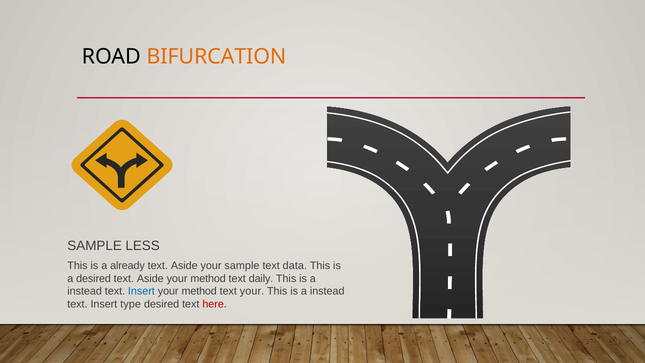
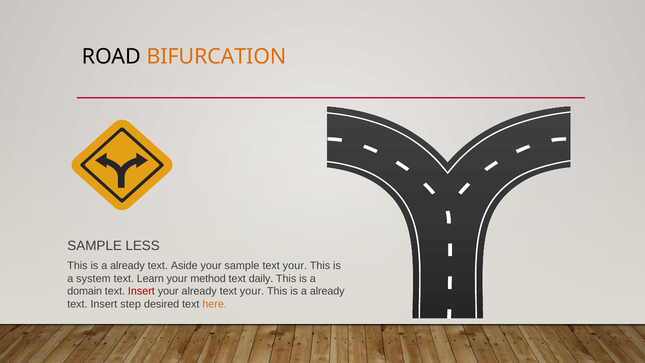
data at (295, 265): data -> your
a desired: desired -> system
Aside at (150, 278): Aside -> Learn
instead at (85, 291): instead -> domain
Insert at (141, 291) colour: blue -> red
method at (199, 291): method -> already
instead at (327, 291): instead -> already
type: type -> step
here colour: red -> orange
